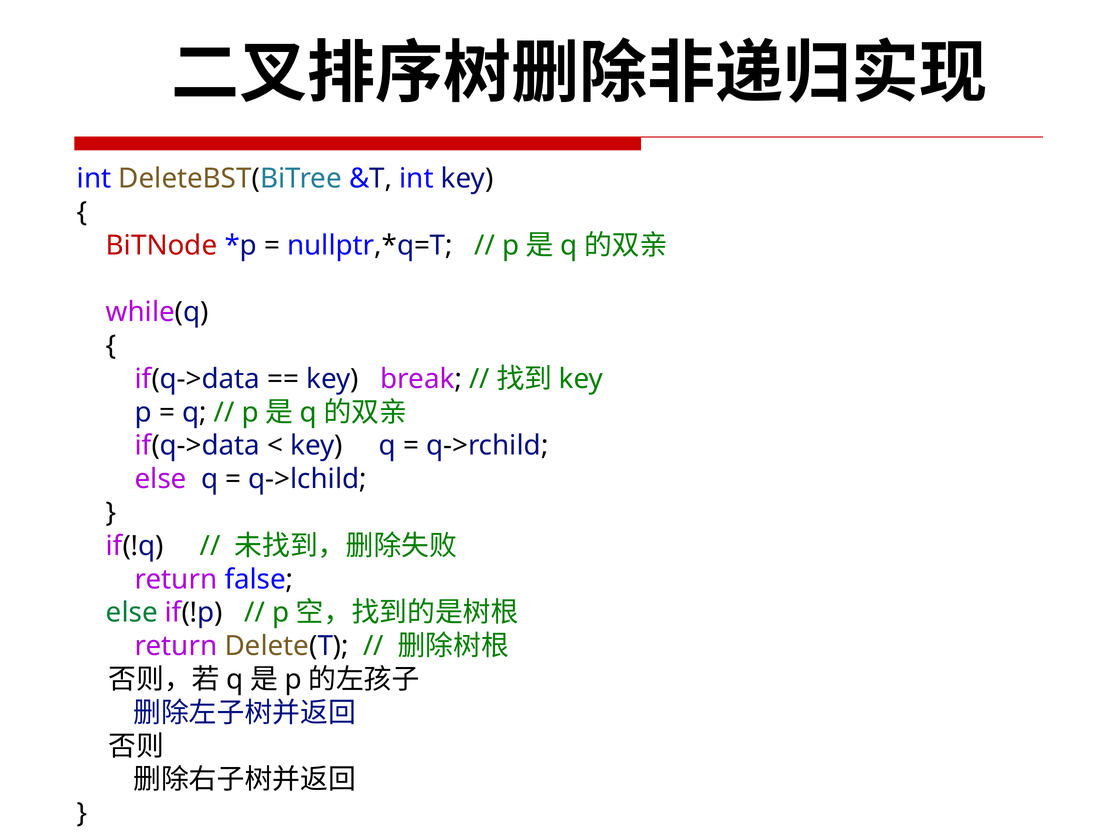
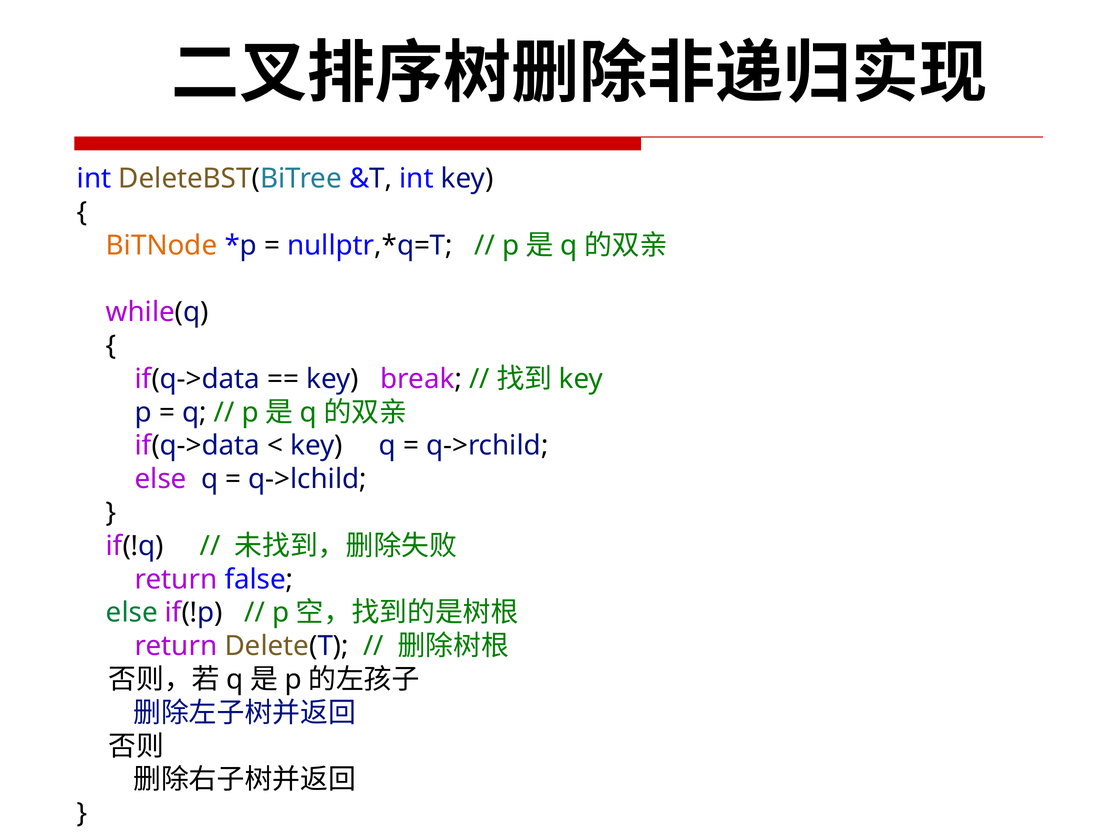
BiTNode colour: red -> orange
